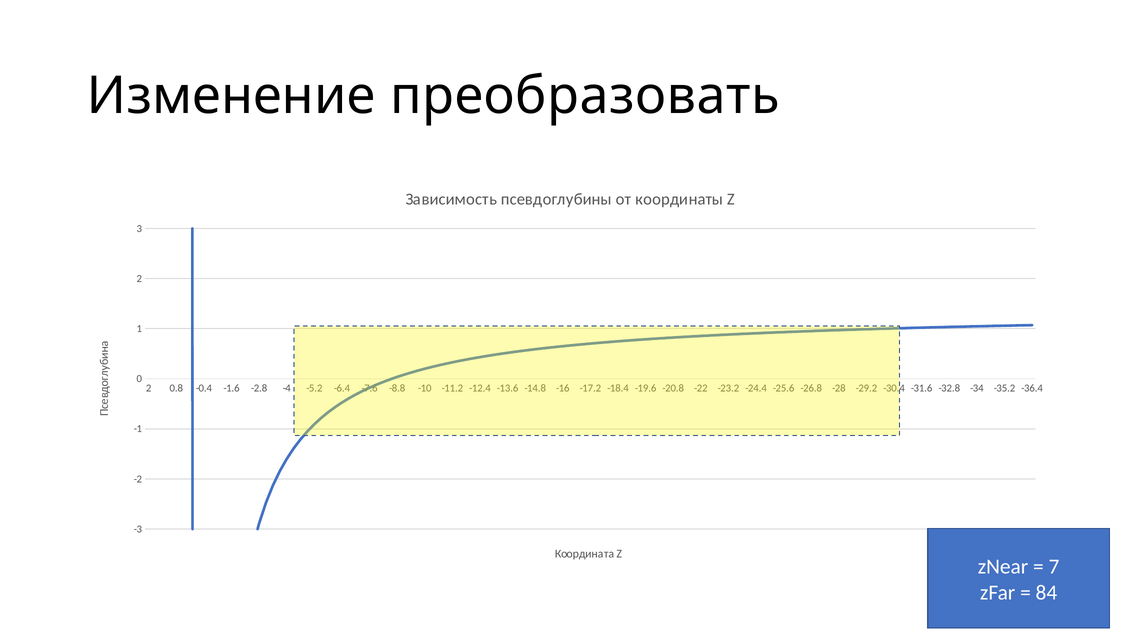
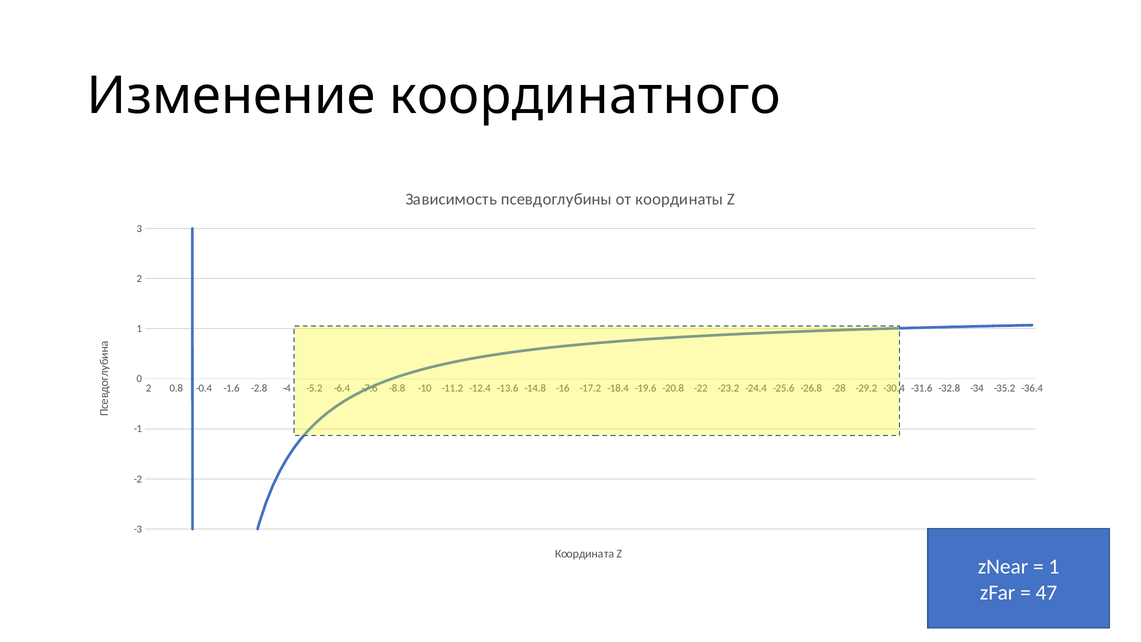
преобразовать: преобразовать -> координатного
7 at (1054, 567): 7 -> 1
84: 84 -> 47
